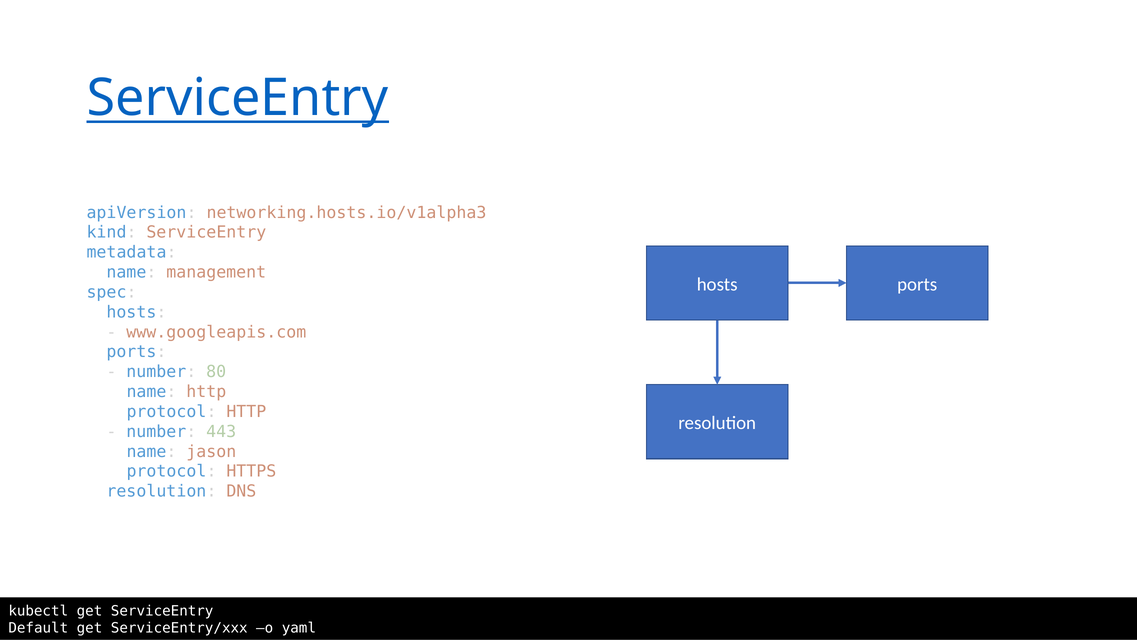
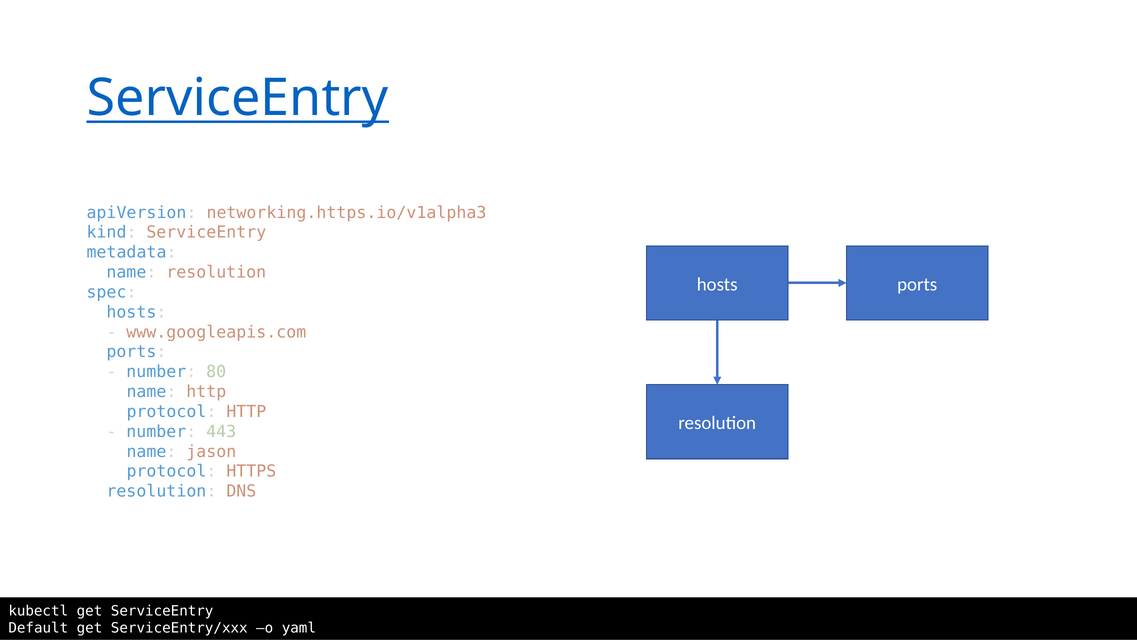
networking.hosts.io/v1alpha3: networking.hosts.io/v1alpha3 -> networking.https.io/v1alpha3
name management: management -> resolution
